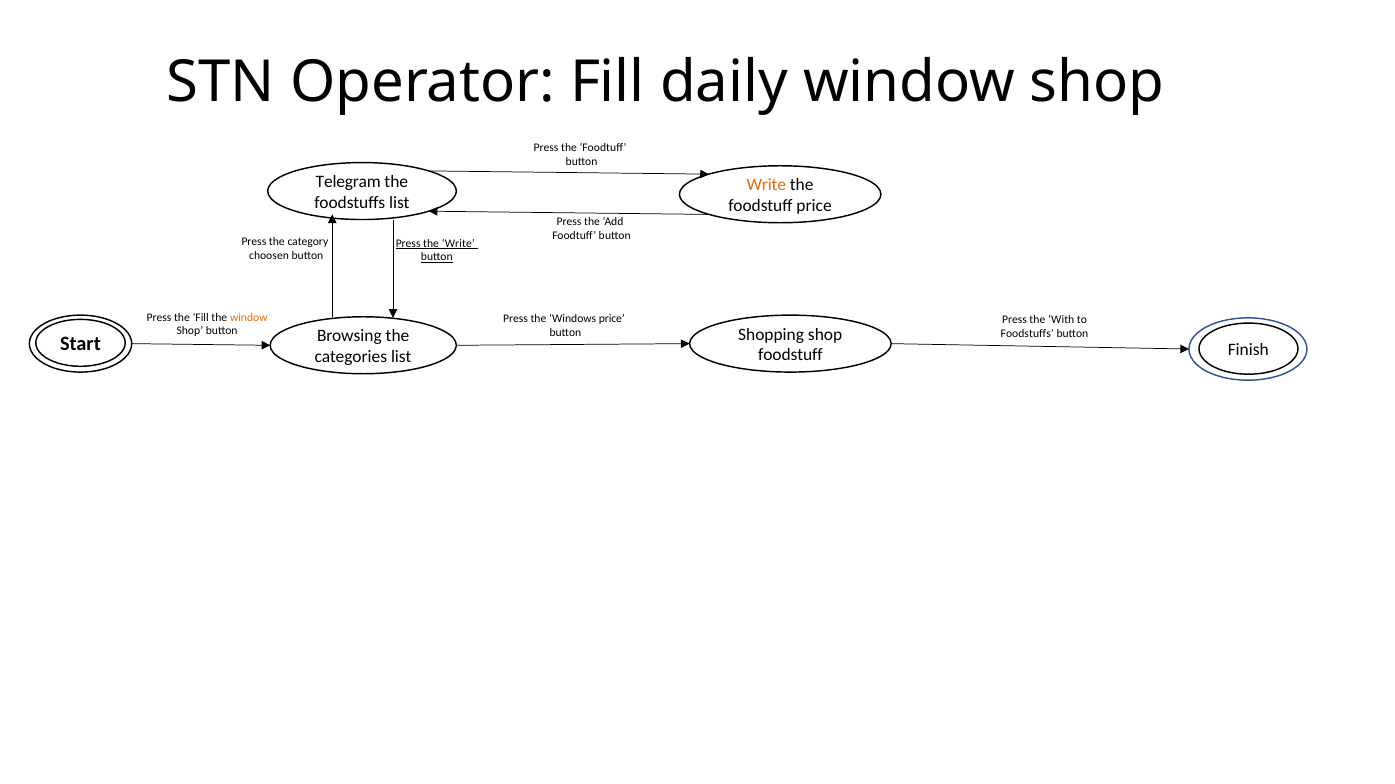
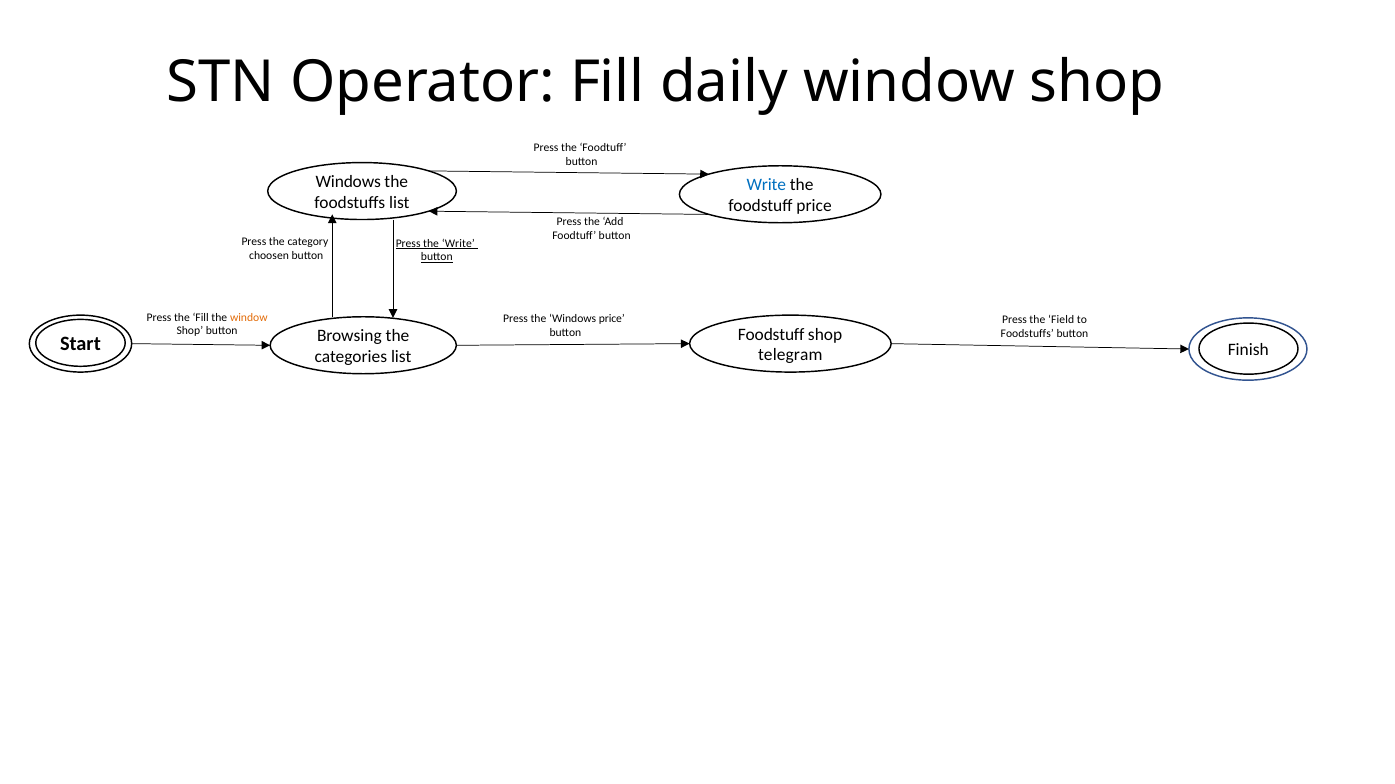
Telegram at (348, 182): Telegram -> Windows
Write at (766, 185) colour: orange -> blue
With: With -> Field
Shopping at (771, 335): Shopping -> Foodstuff
foodstuff at (790, 356): foodstuff -> telegram
